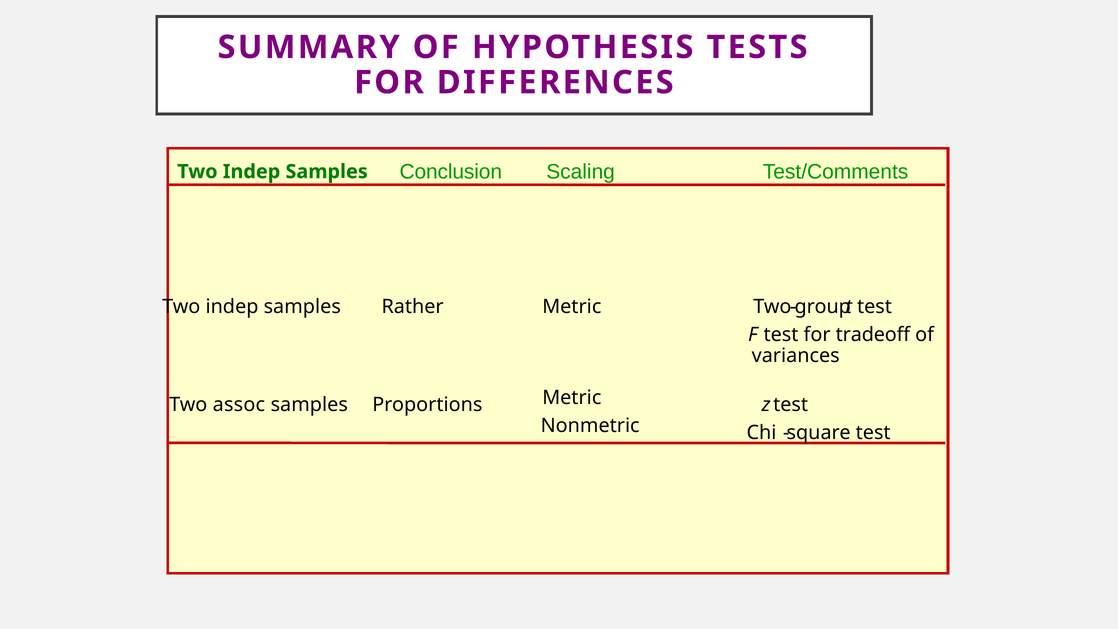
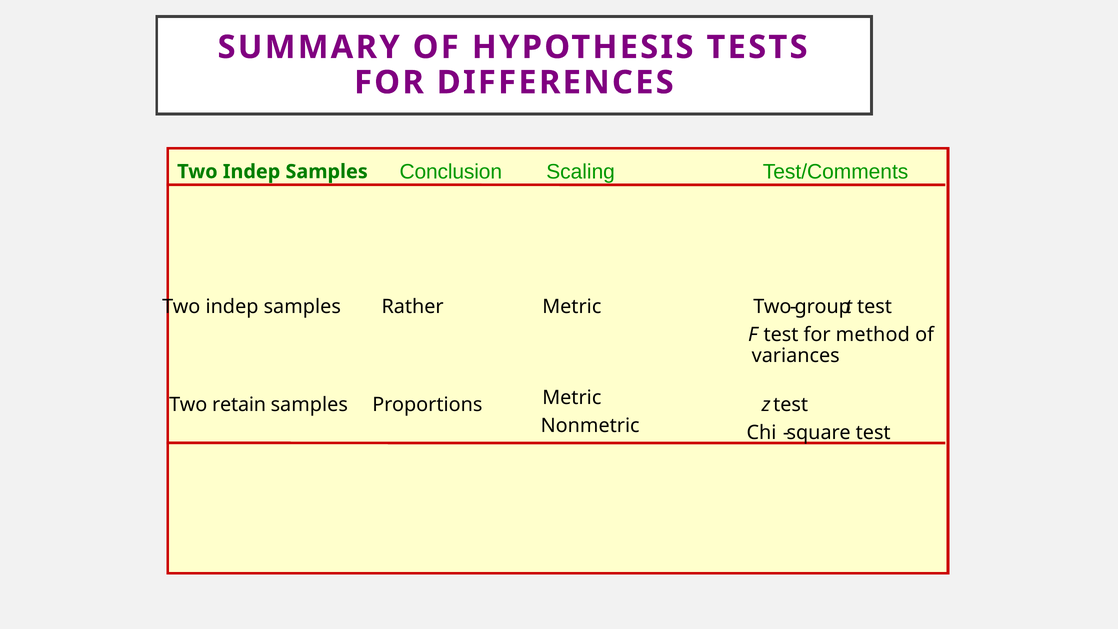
tradeoff: tradeoff -> method
assoc: assoc -> retain
